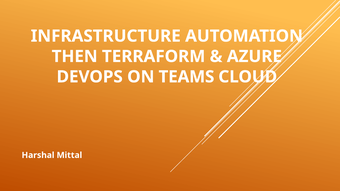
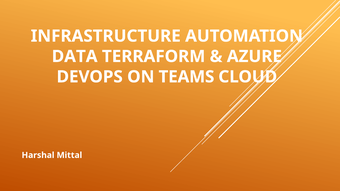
THEN: THEN -> DATA
